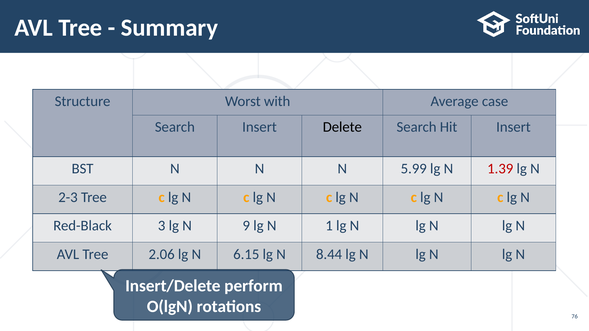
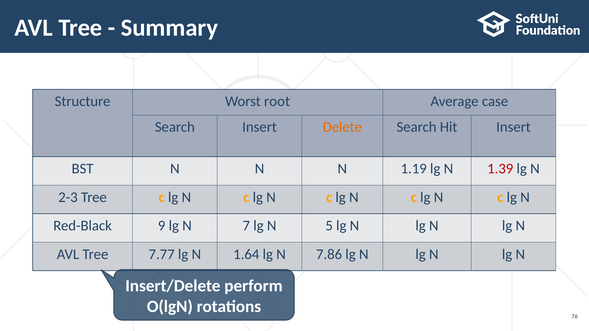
with: with -> root
Delete colour: black -> orange
5.99: 5.99 -> 1.19
3: 3 -> 9
9: 9 -> 7
1: 1 -> 5
2.06: 2.06 -> 7.77
6.15: 6.15 -> 1.64
8.44: 8.44 -> 7.86
